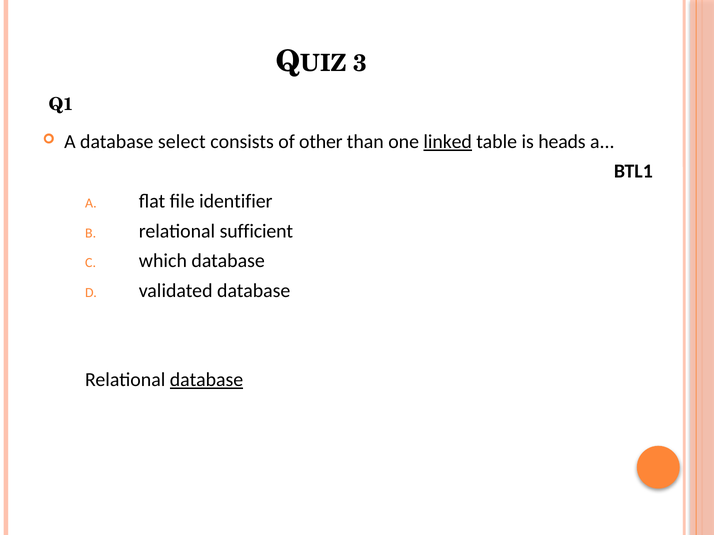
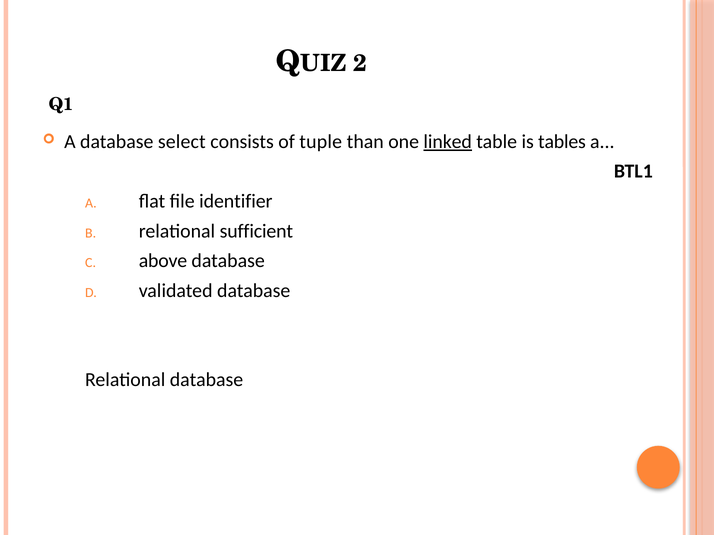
3: 3 -> 2
other: other -> tuple
heads: heads -> tables
which: which -> above
database at (206, 380) underline: present -> none
